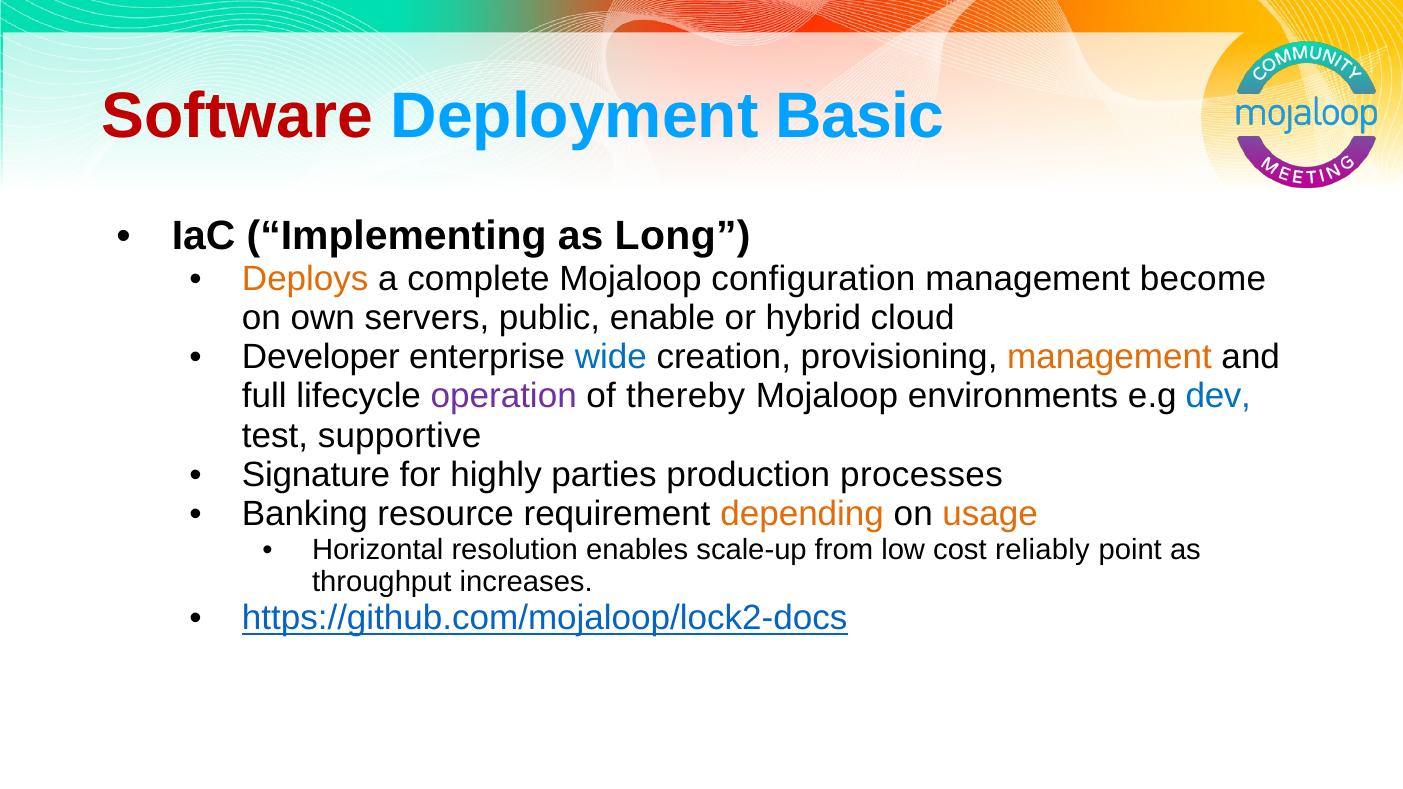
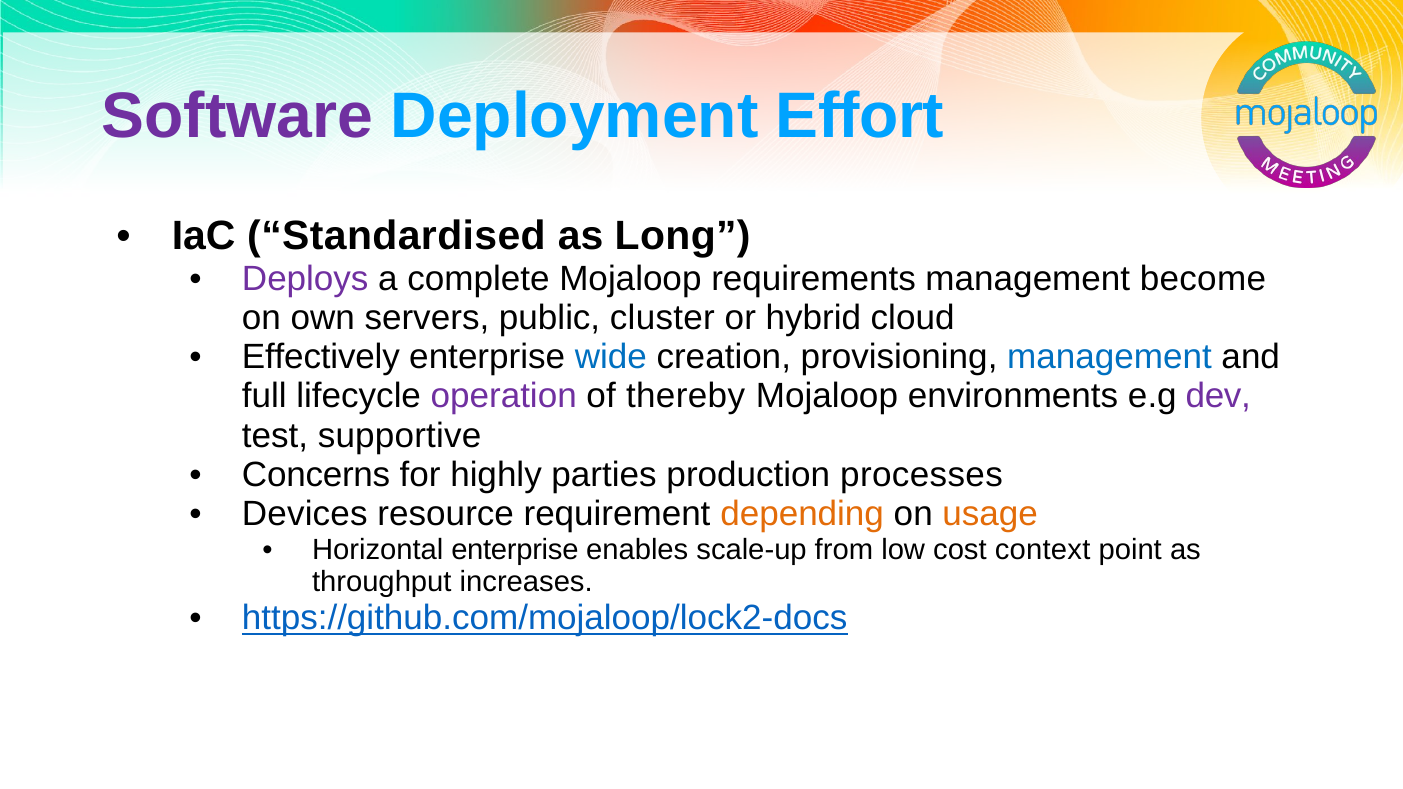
Software colour: red -> purple
Basic: Basic -> Effort
Implementing: Implementing -> Standardised
Deploys colour: orange -> purple
configuration: configuration -> requirements
enable: enable -> cluster
Developer: Developer -> Effectively
management at (1109, 357) colour: orange -> blue
dev colour: blue -> purple
Signature: Signature -> Concerns
Banking: Banking -> Devices
Horizontal resolution: resolution -> enterprise
reliably: reliably -> context
